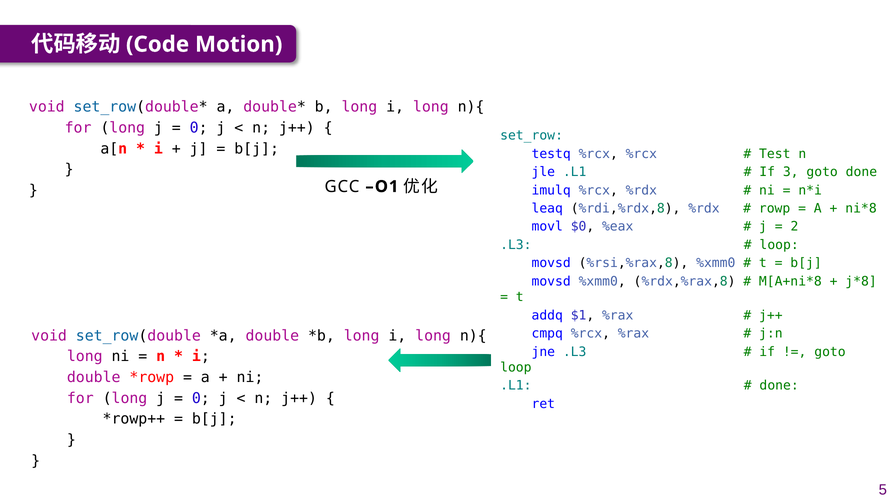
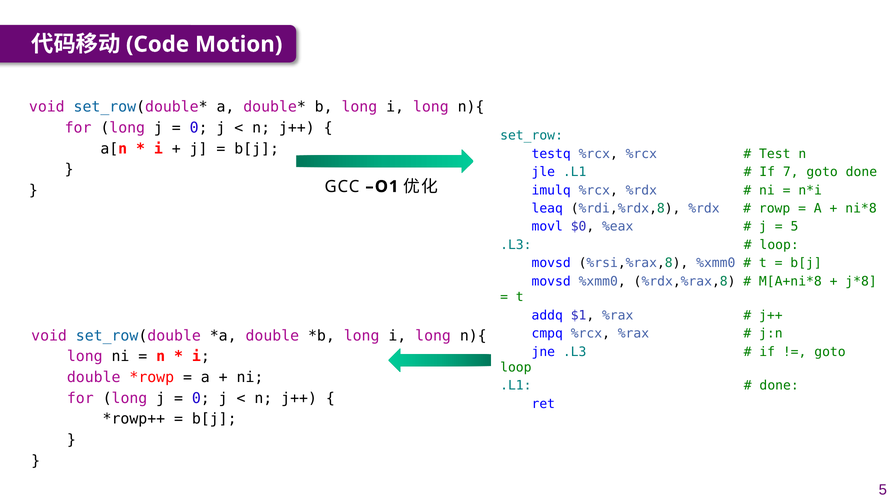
3: 3 -> 7
2 at (794, 227): 2 -> 5
